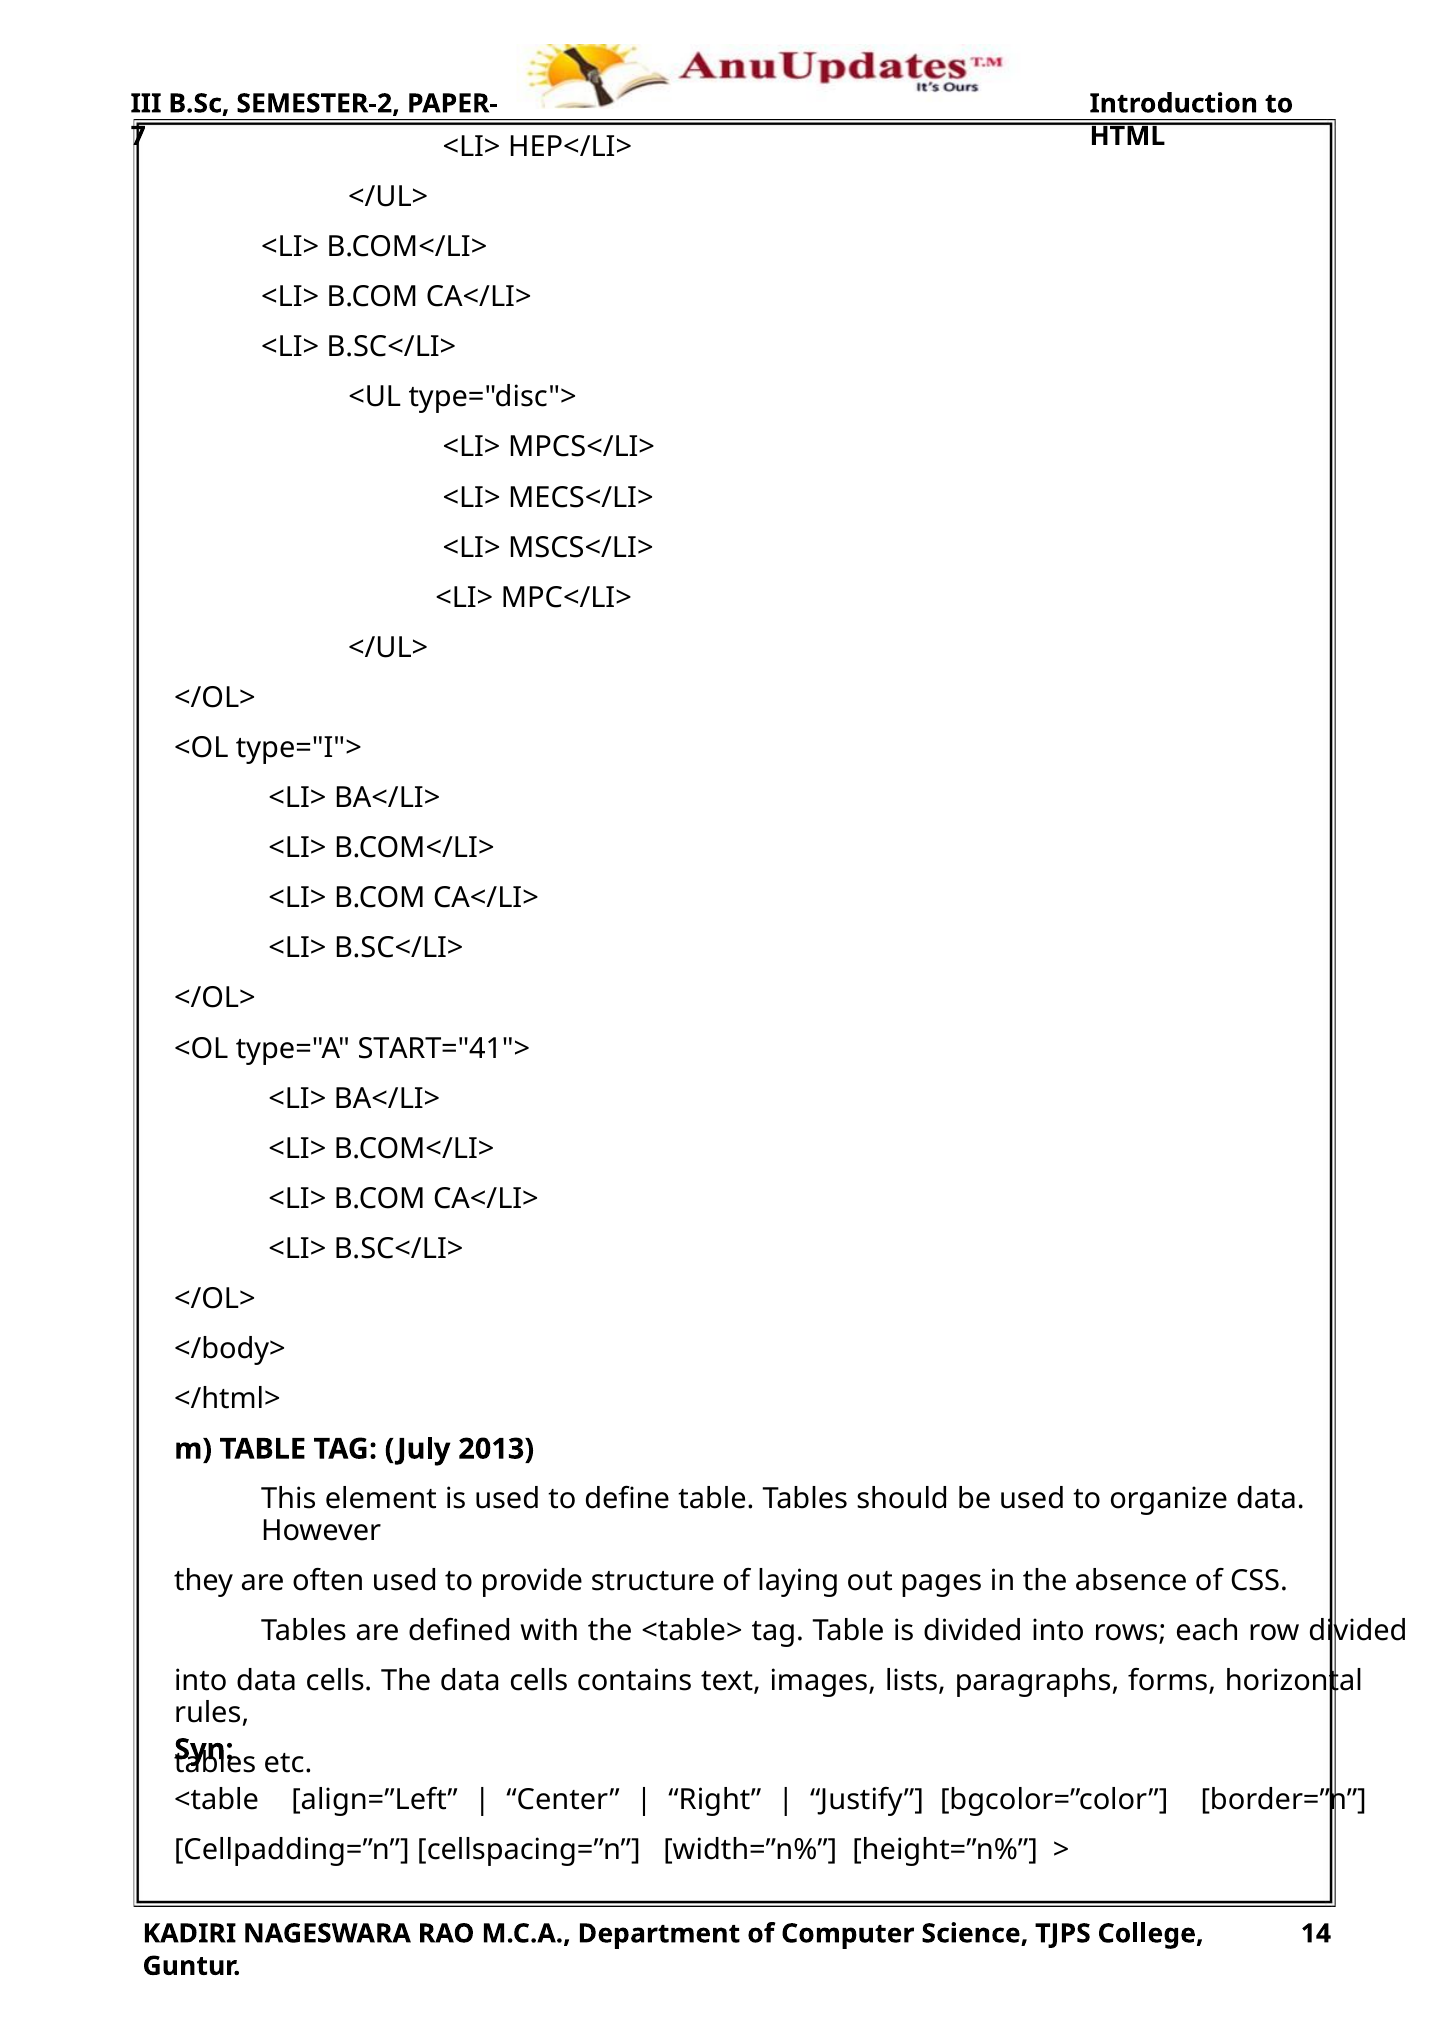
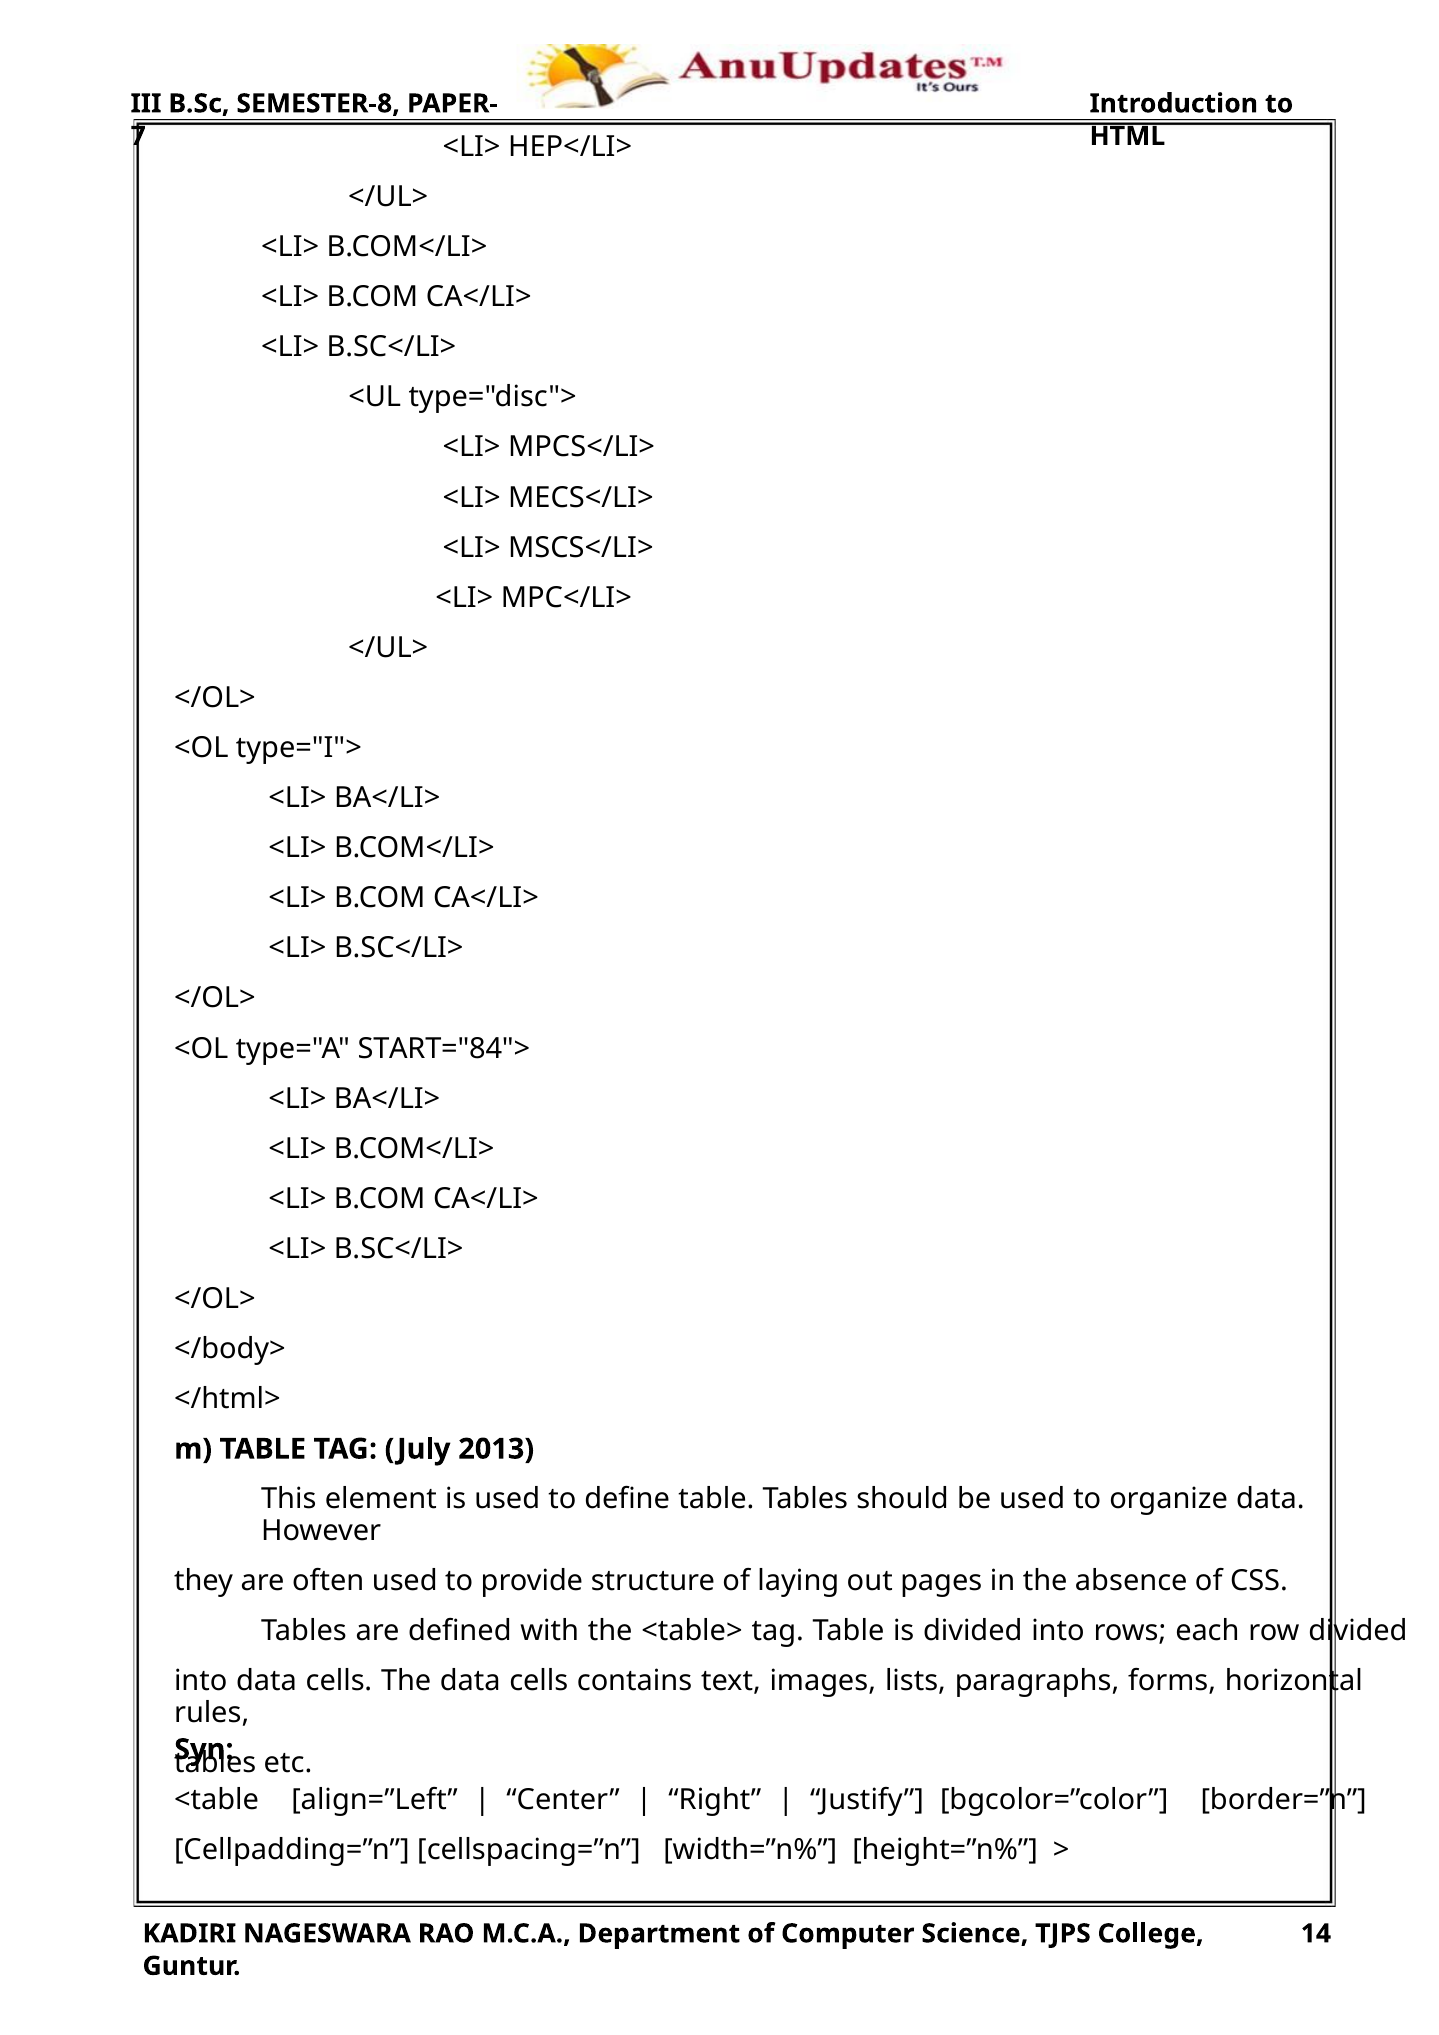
SEMESTER-2: SEMESTER-2 -> SEMESTER-8
START="41">: START="41"> -> START="84">
